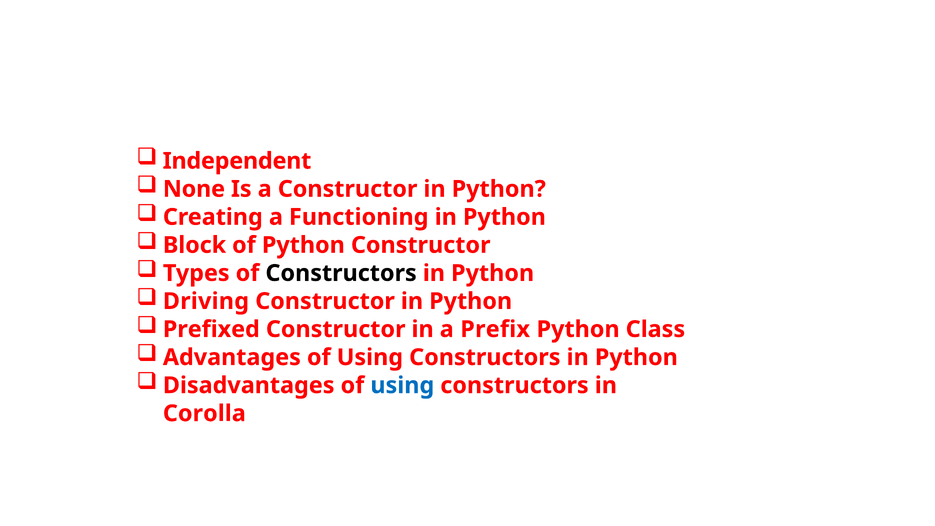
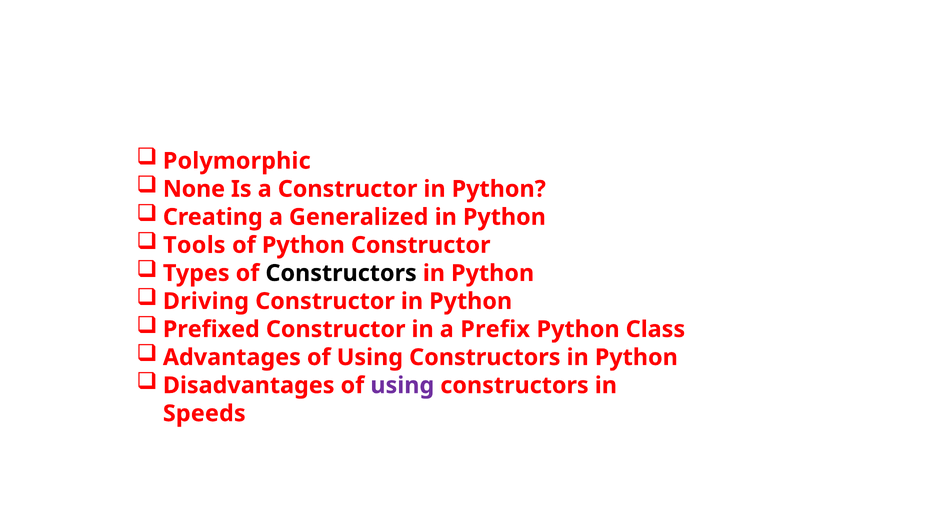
Independent: Independent -> Polymorphic
Functioning: Functioning -> Generalized
Block: Block -> Tools
using at (402, 385) colour: blue -> purple
Corolla: Corolla -> Speeds
